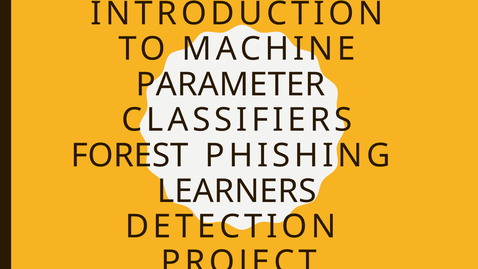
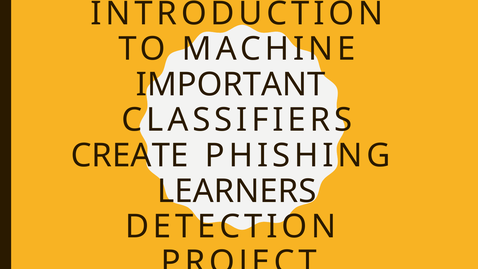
PARAMETER: PARAMETER -> IMPORTANT
FOREST: FOREST -> CREATE
